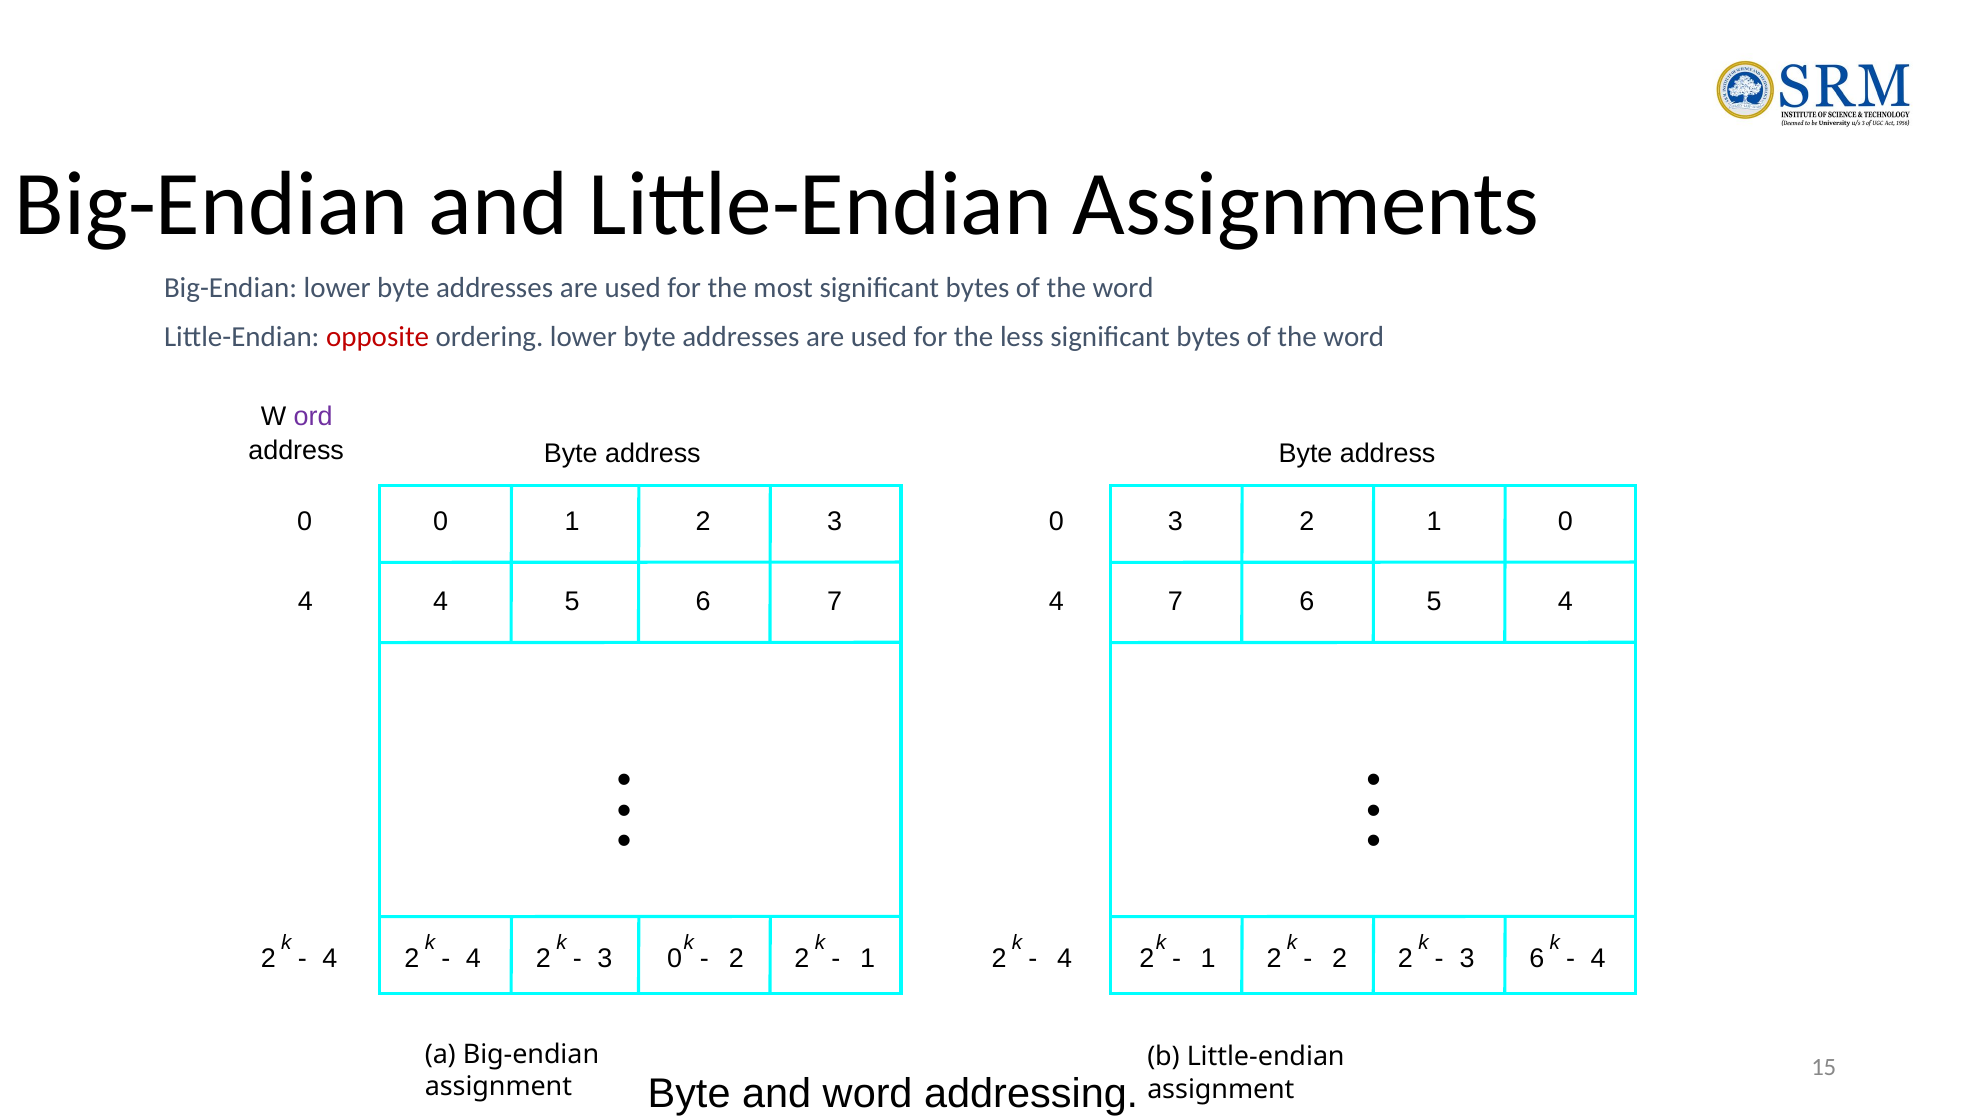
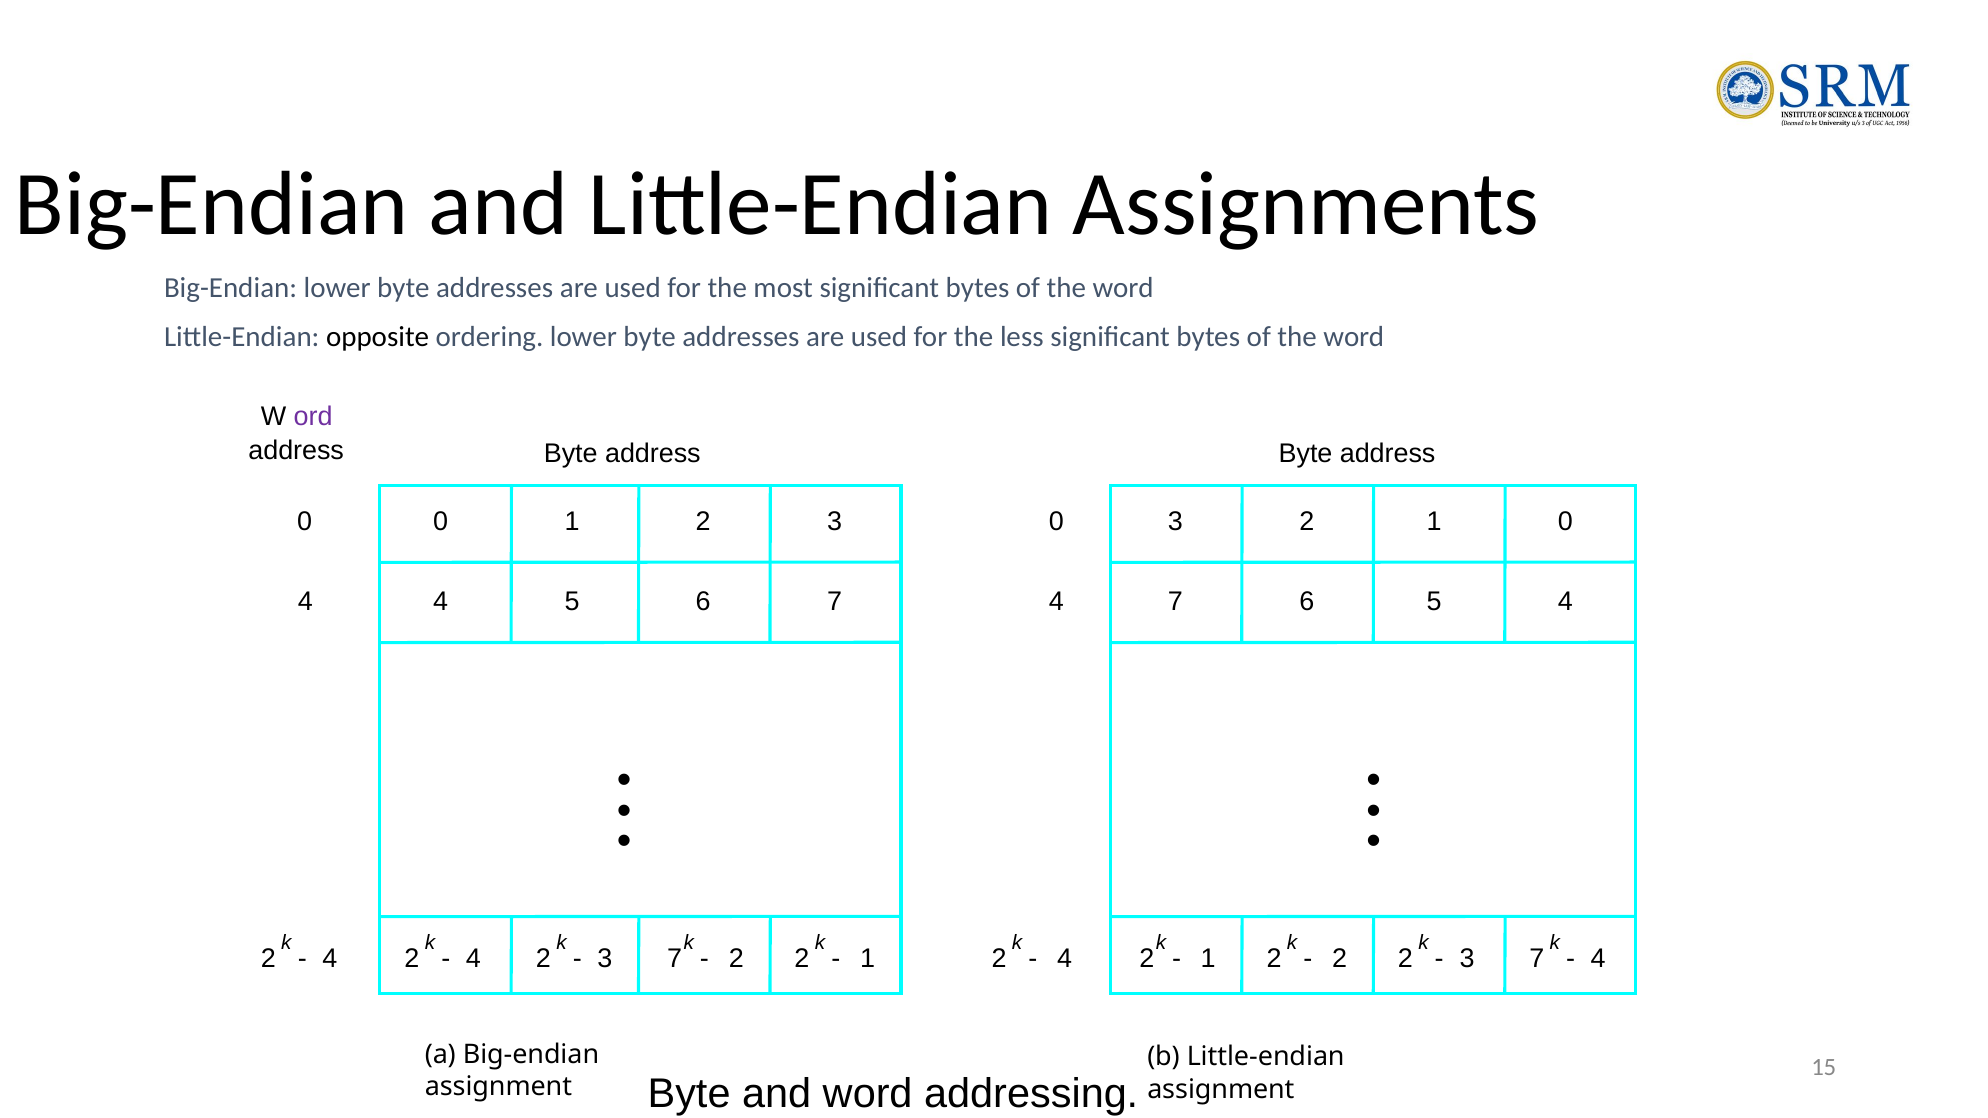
opposite colour: red -> black
0 at (675, 959): 0 -> 7
6 at (1537, 959): 6 -> 7
